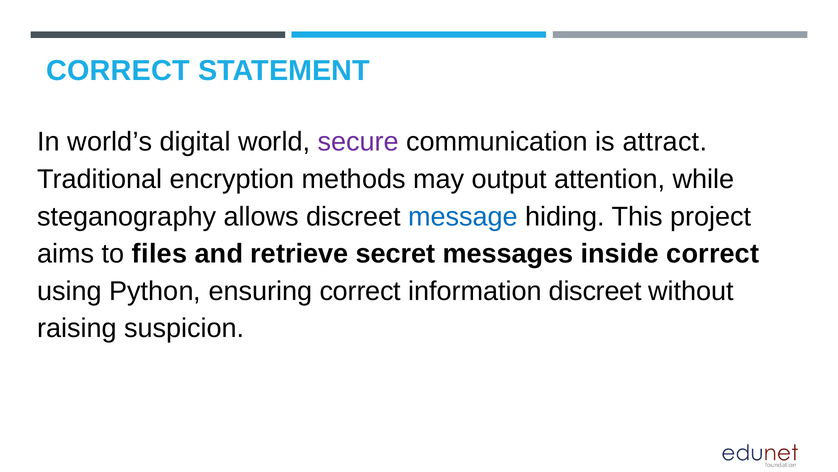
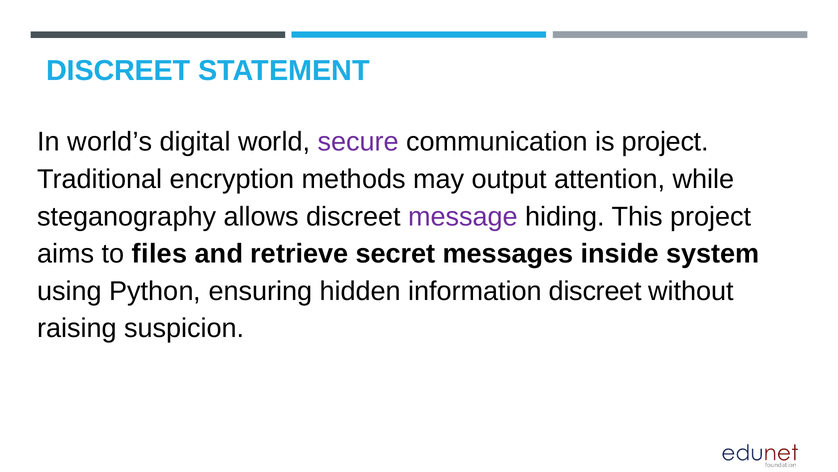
CORRECT at (118, 71): CORRECT -> DISCREET
is attract: attract -> project
message colour: blue -> purple
inside correct: correct -> system
ensuring correct: correct -> hidden
